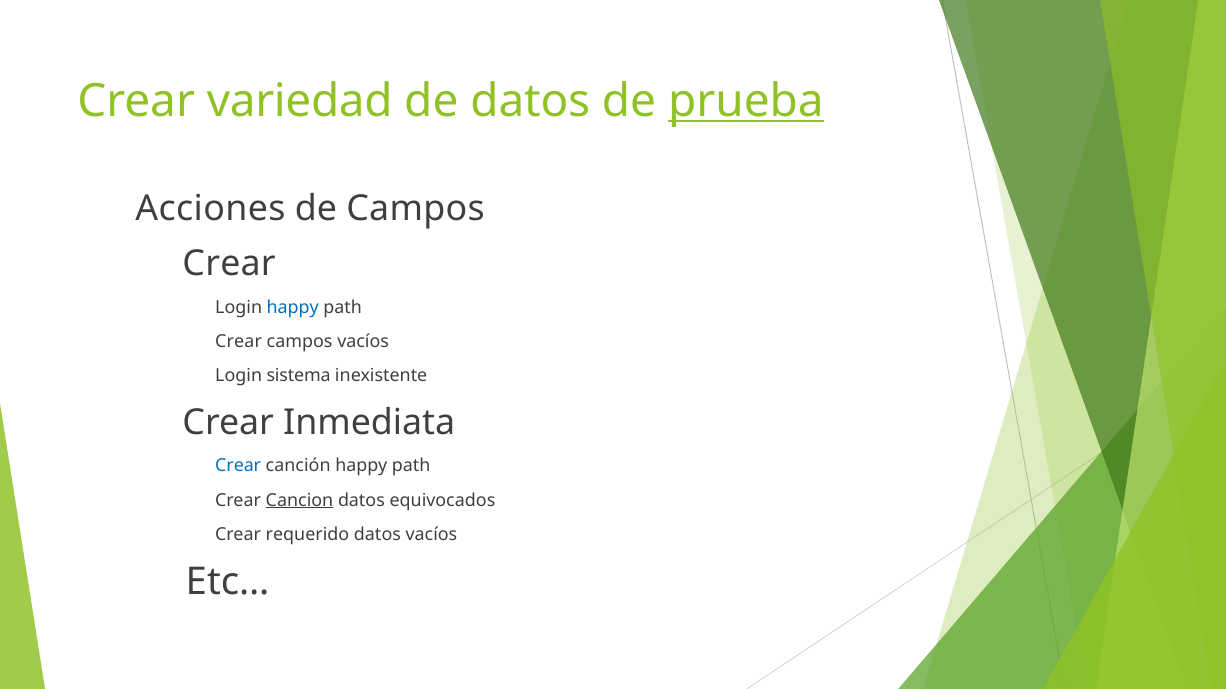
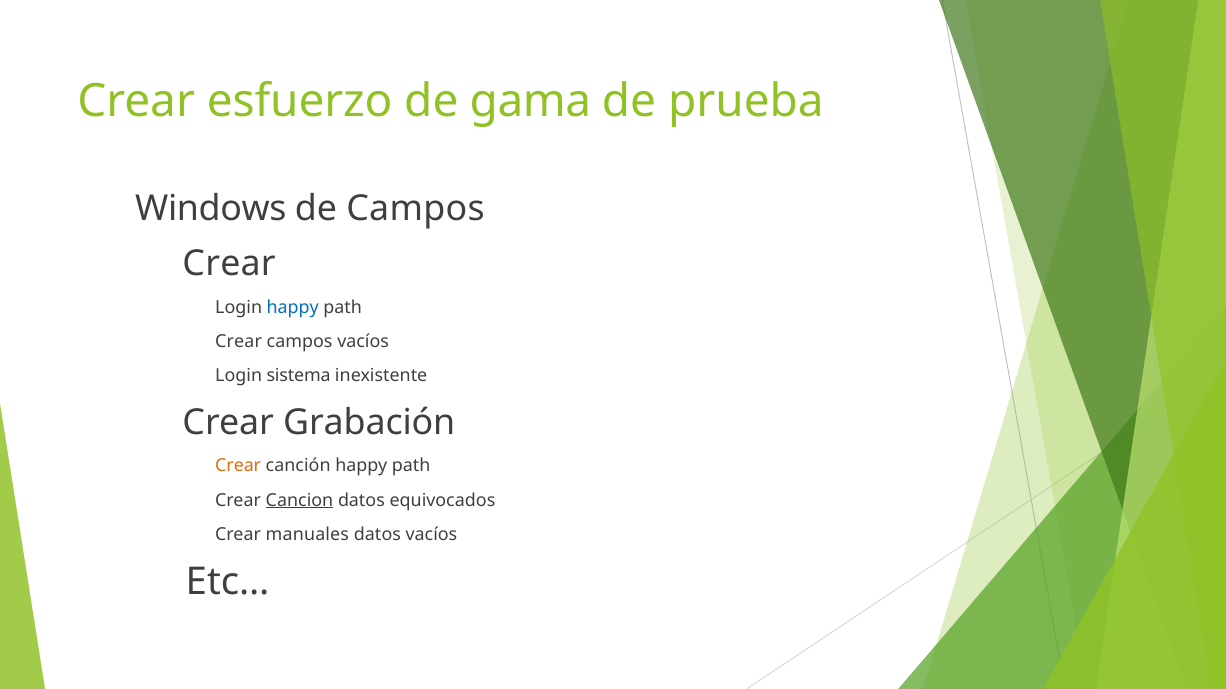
variedad: variedad -> esfuerzo
de datos: datos -> gama
prueba underline: present -> none
Acciones: Acciones -> Windows
Inmediata: Inmediata -> Grabación
Crear at (238, 466) colour: blue -> orange
requerido: requerido -> manuales
